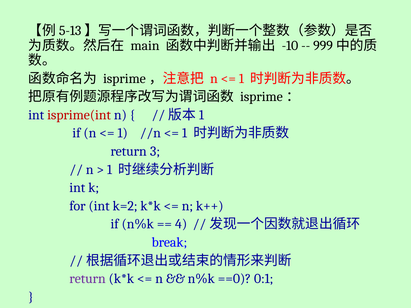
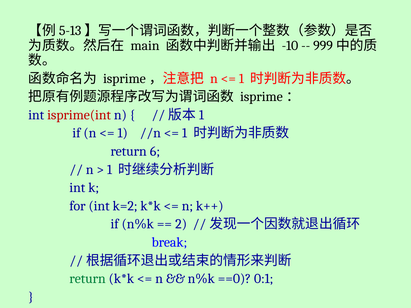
3: 3 -> 6
4: 4 -> 2
return at (88, 279) colour: purple -> green
